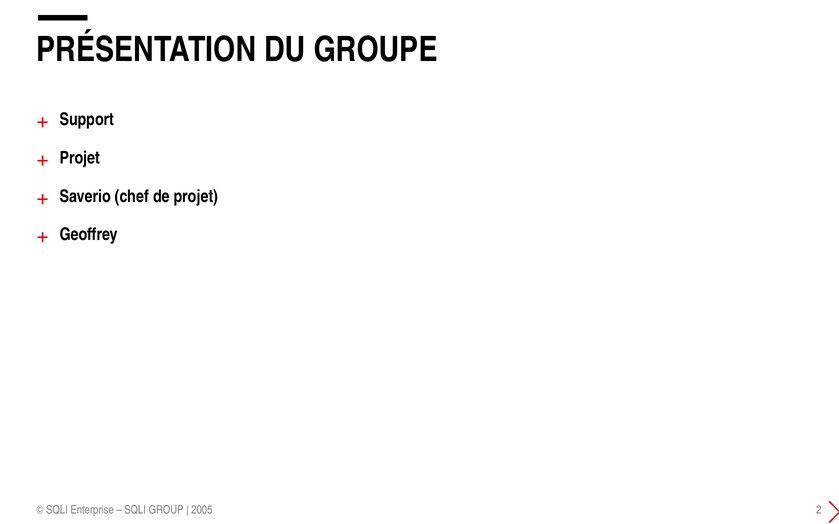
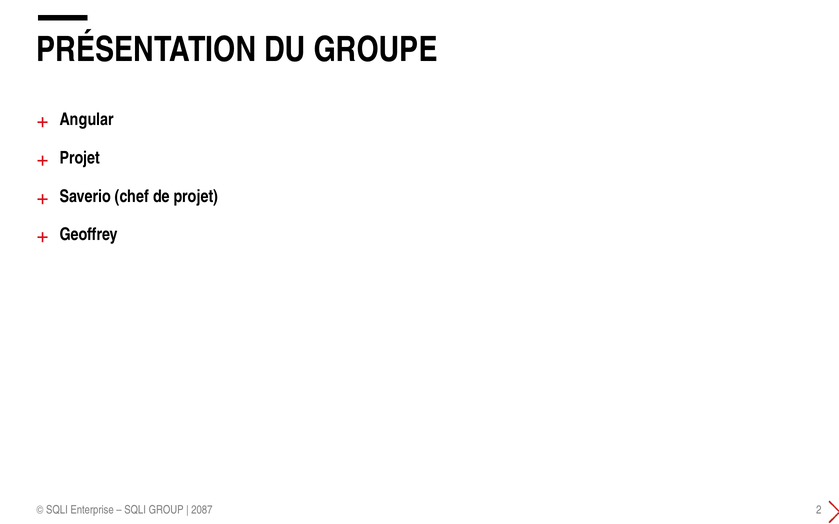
Support: Support -> Angular
2005: 2005 -> 2087
